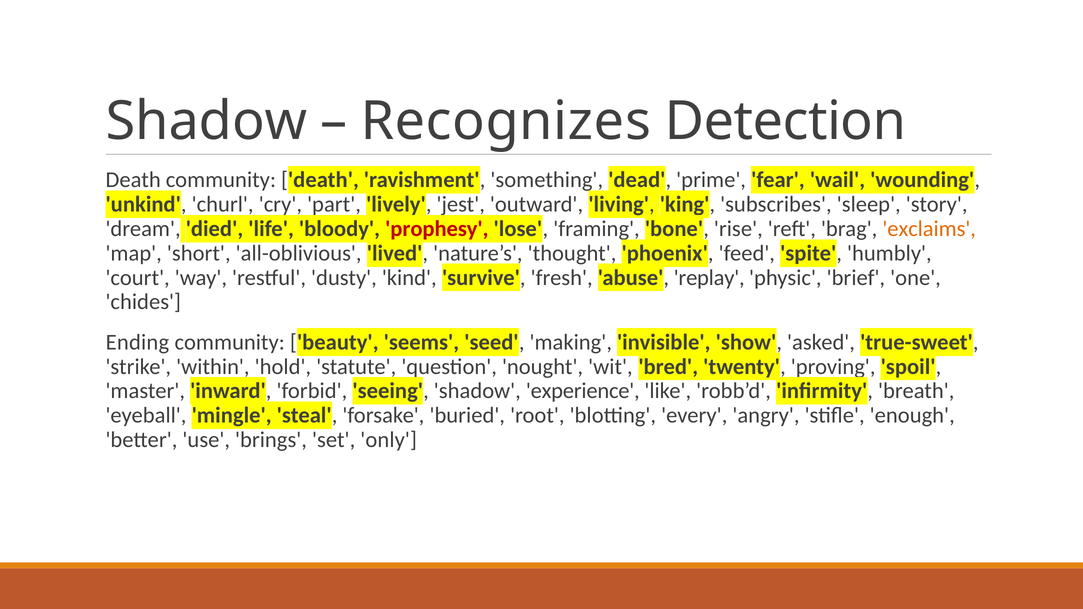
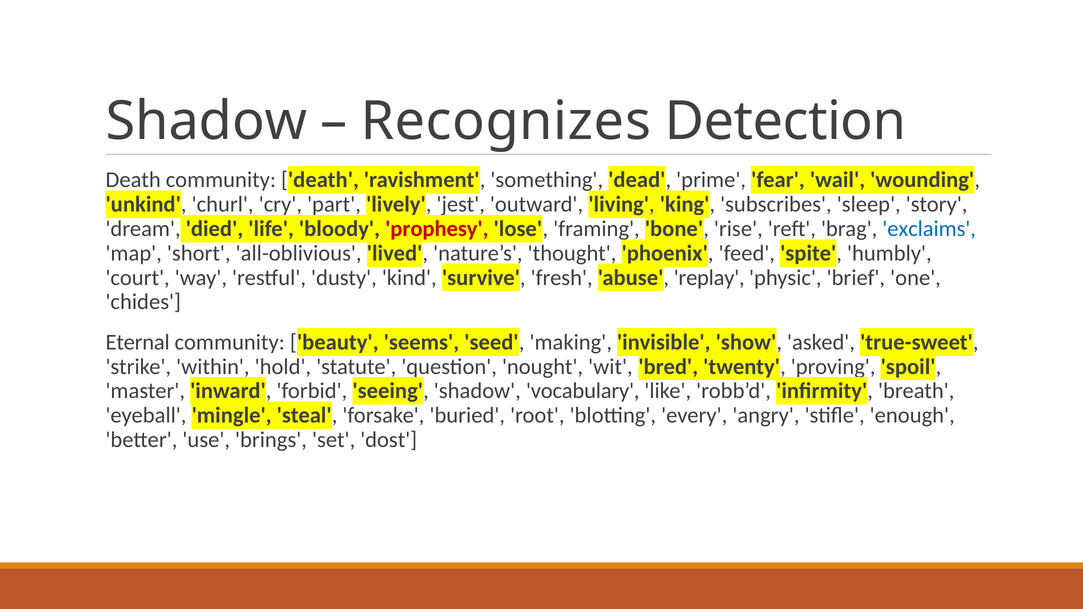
exclaims colour: orange -> blue
Ending: Ending -> Eternal
experience: experience -> vocabulary
only: only -> dost
